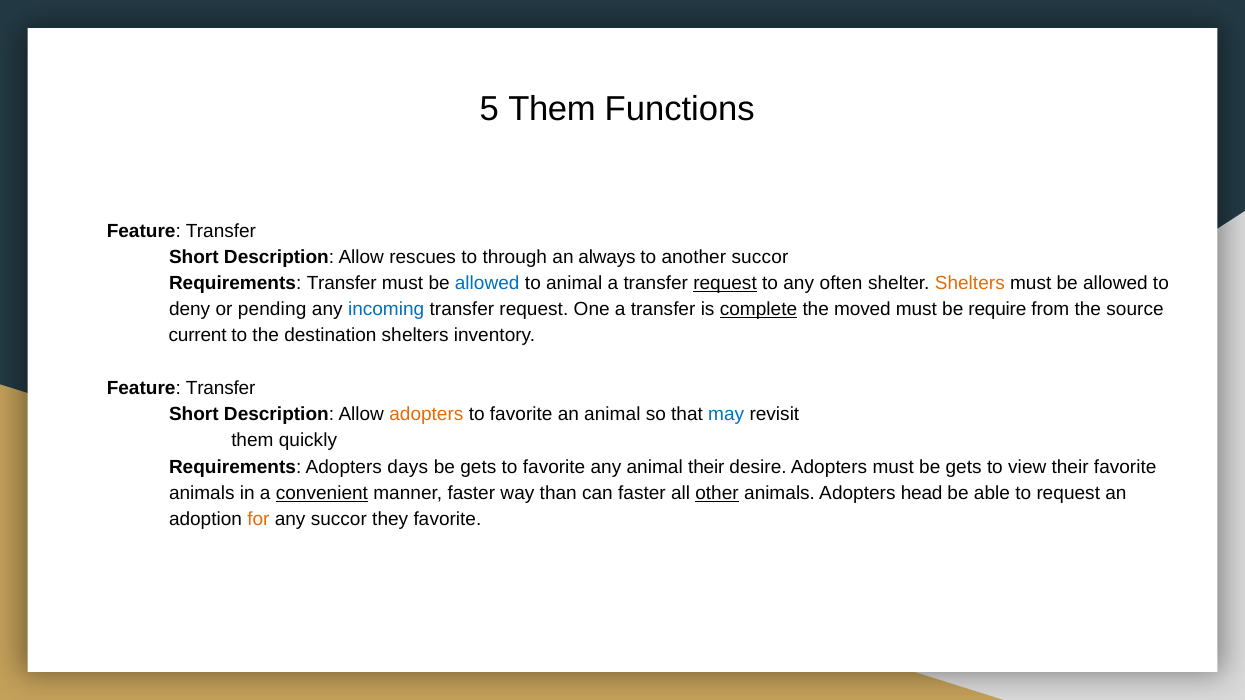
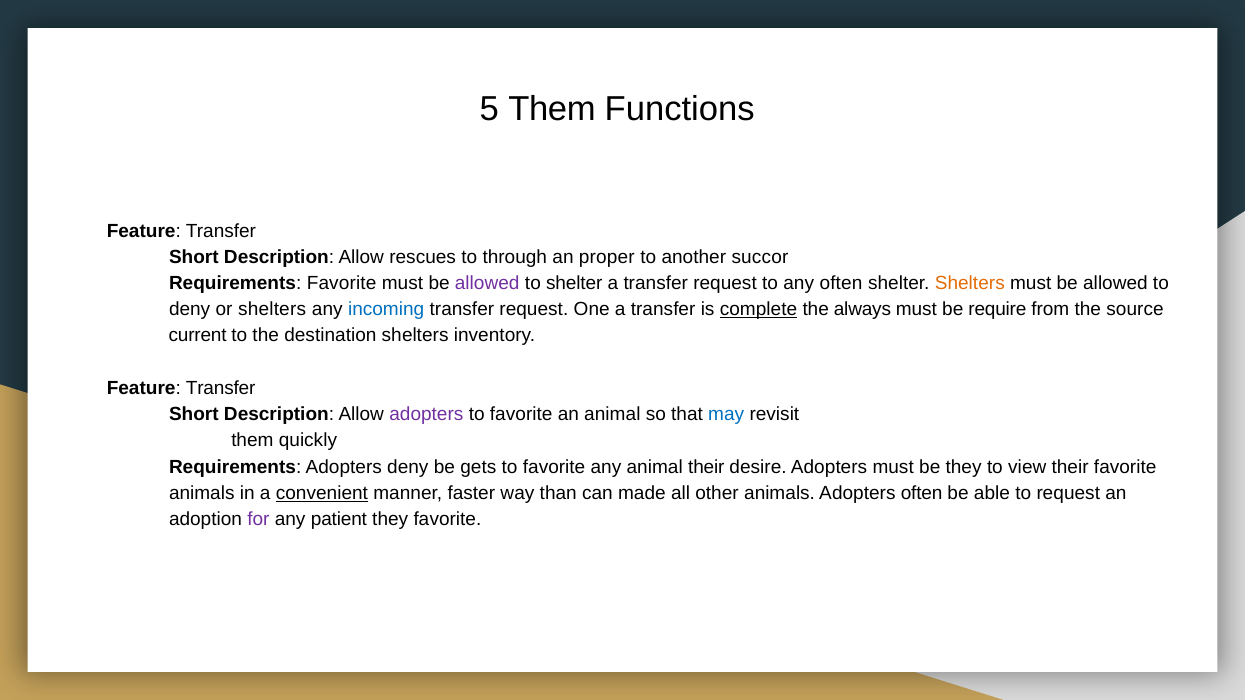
always: always -> proper
Requirements Transfer: Transfer -> Favorite
allowed at (487, 283) colour: blue -> purple
to animal: animal -> shelter
request at (725, 283) underline: present -> none
or pending: pending -> shelters
moved: moved -> always
adopters at (426, 415) colour: orange -> purple
Adopters days: days -> deny
must be gets: gets -> they
can faster: faster -> made
other underline: present -> none
Adopters head: head -> often
for colour: orange -> purple
any succor: succor -> patient
